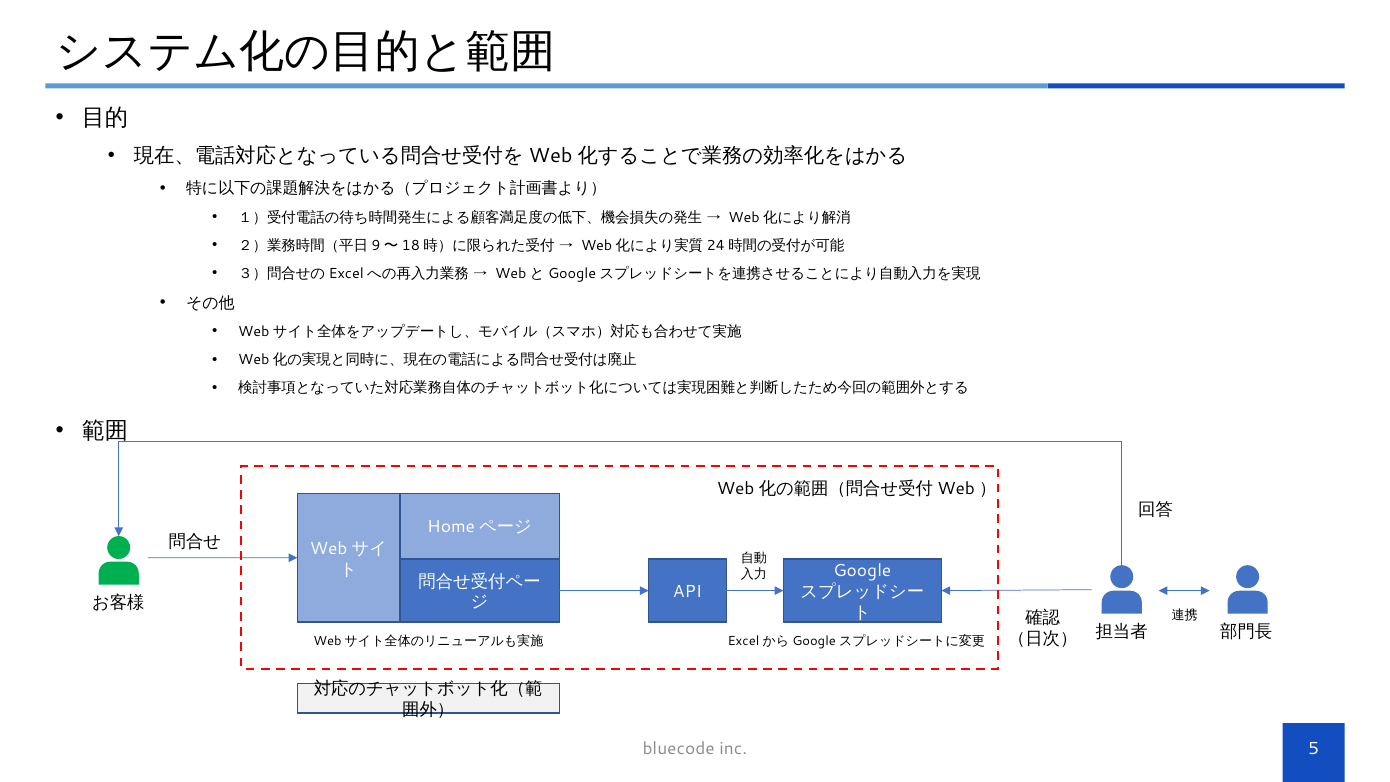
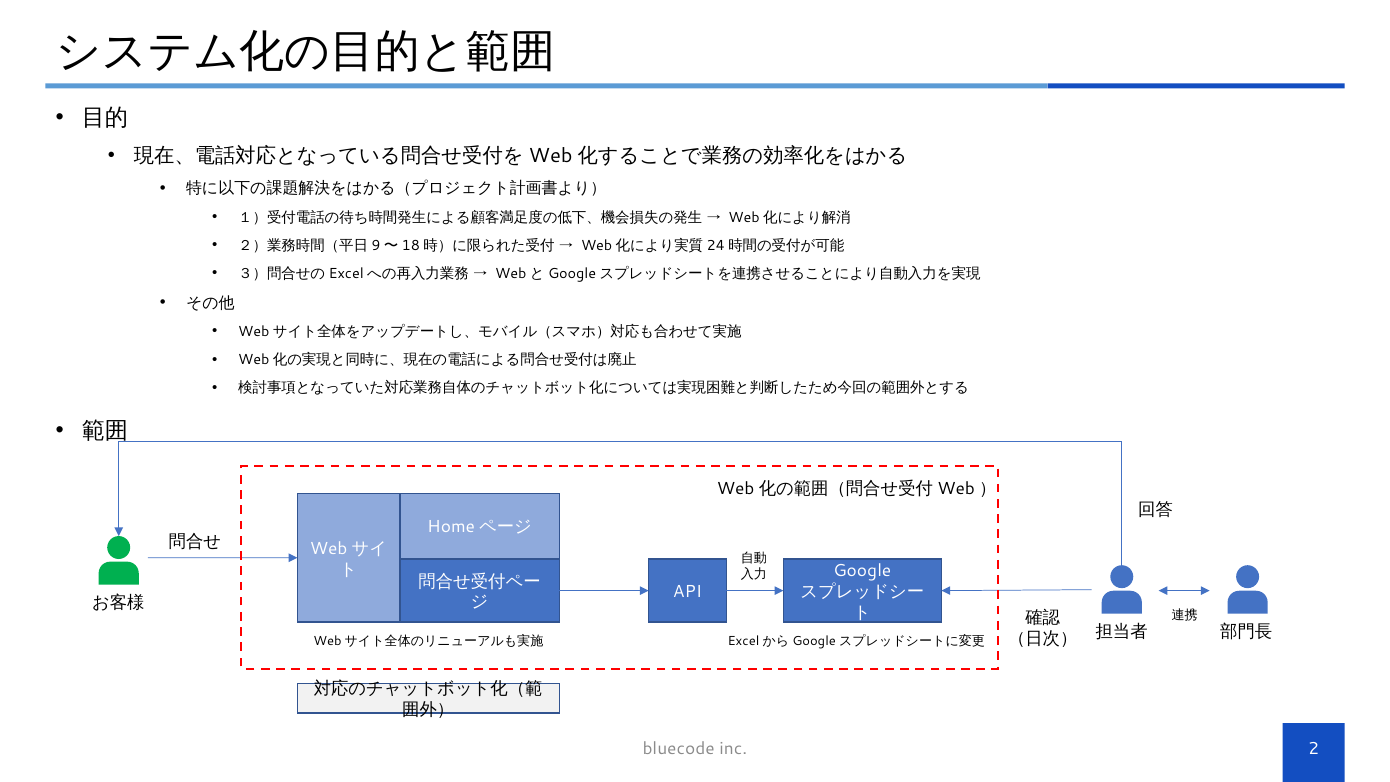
5: 5 -> 2
